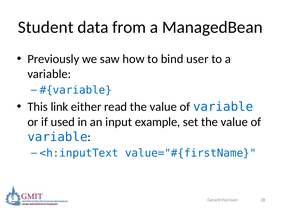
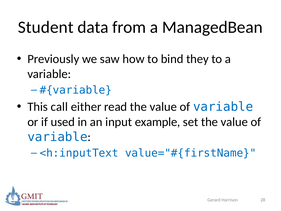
user: user -> they
link: link -> call
